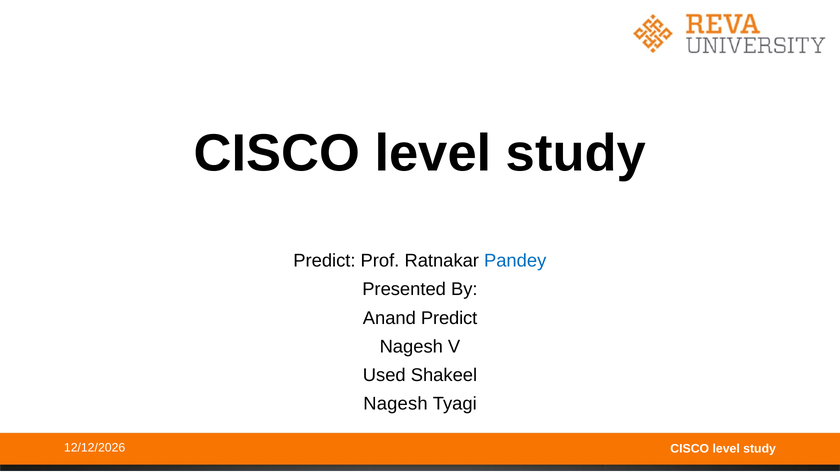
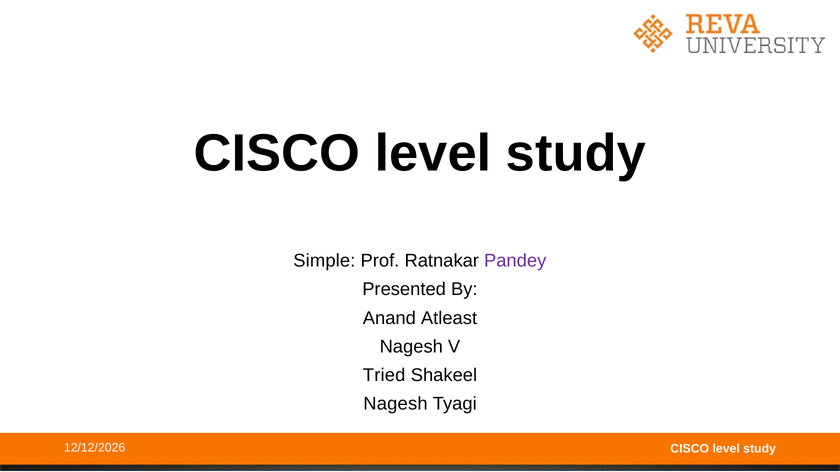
Predict at (324, 261): Predict -> Simple
Pandey colour: blue -> purple
Anand Predict: Predict -> Atleast
Used: Used -> Tried
